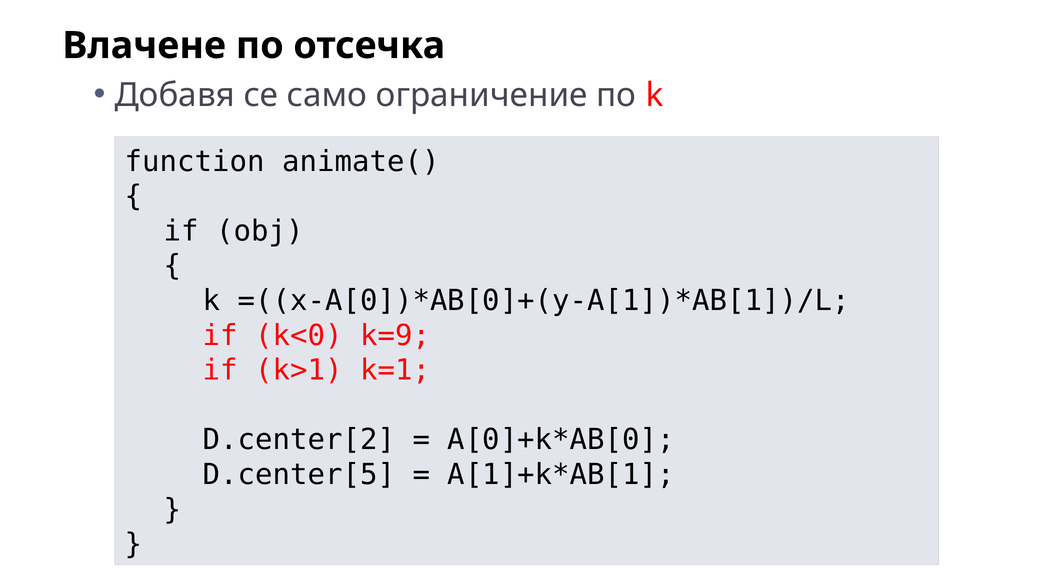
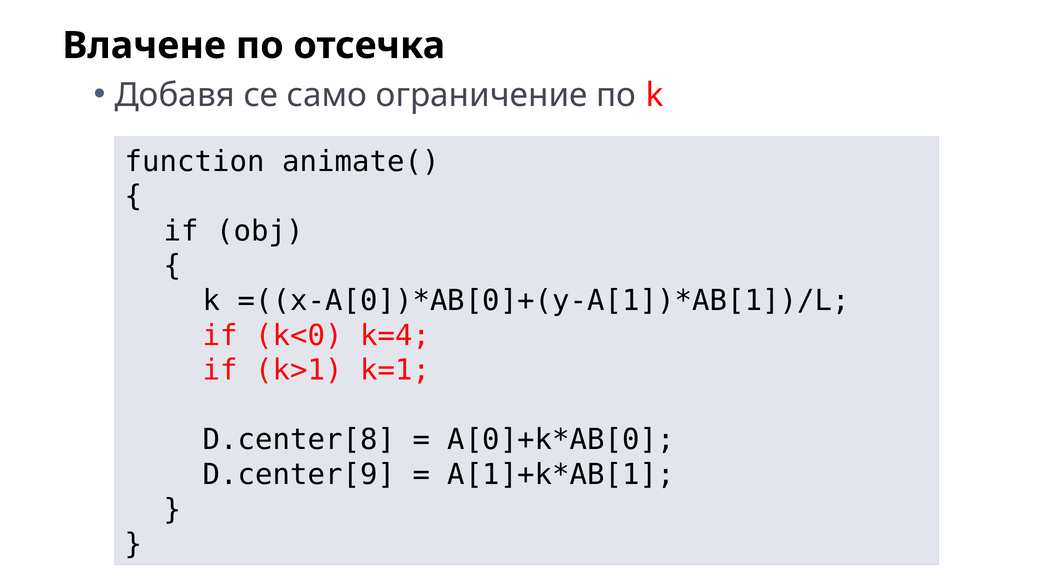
k=9: k=9 -> k=4
D.center[2: D.center[2 -> D.center[8
D.center[5: D.center[5 -> D.center[9
